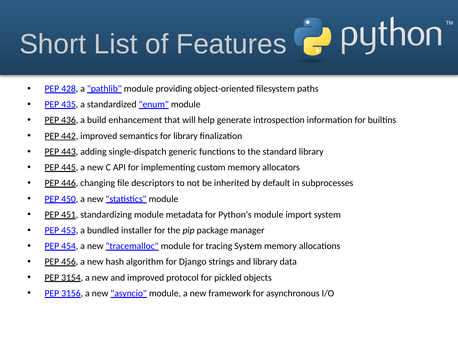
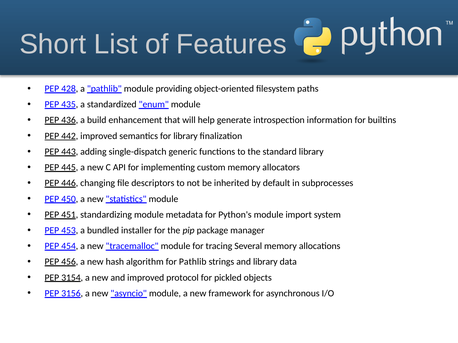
tracing System: System -> Several
for Django: Django -> Pathlib
